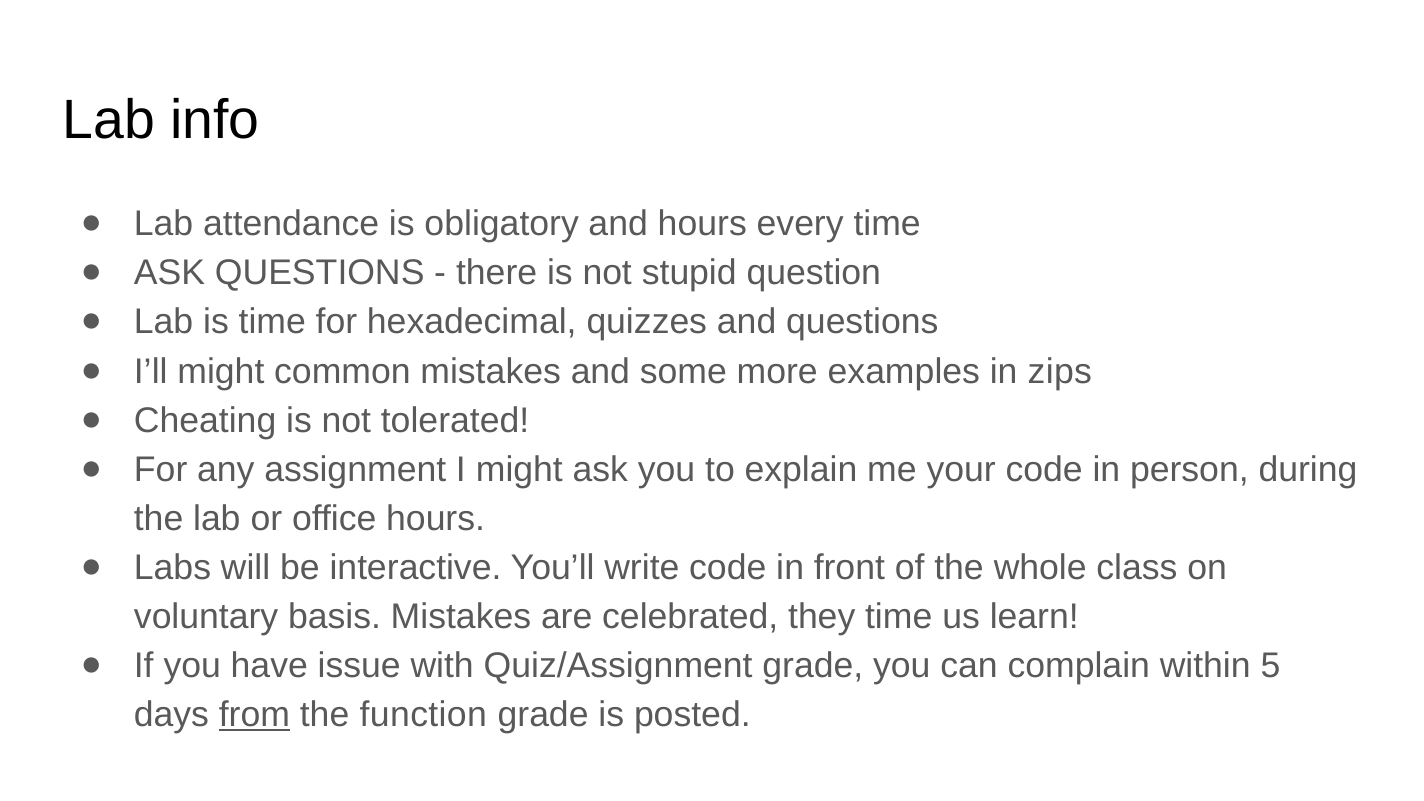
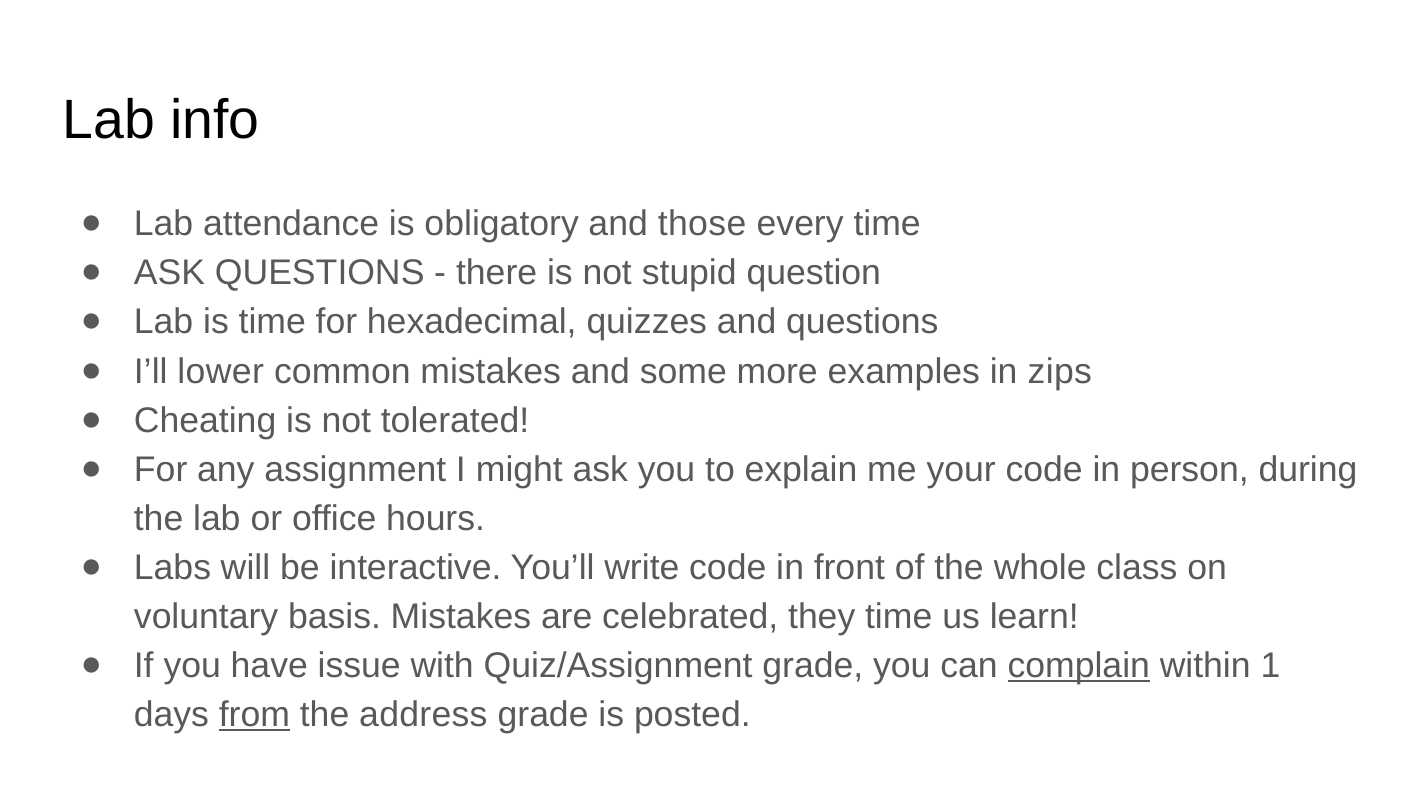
and hours: hours -> those
I’ll might: might -> lower
complain underline: none -> present
5: 5 -> 1
function: function -> address
